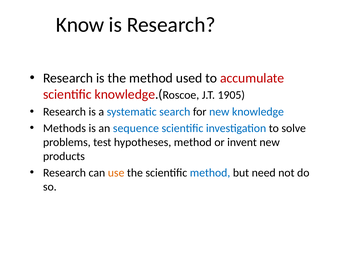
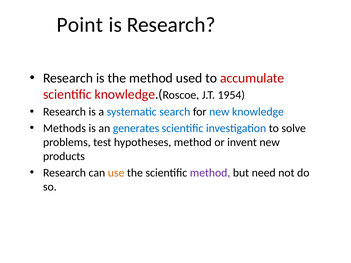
Know: Know -> Point
1905: 1905 -> 1954
sequence: sequence -> generates
method at (210, 173) colour: blue -> purple
